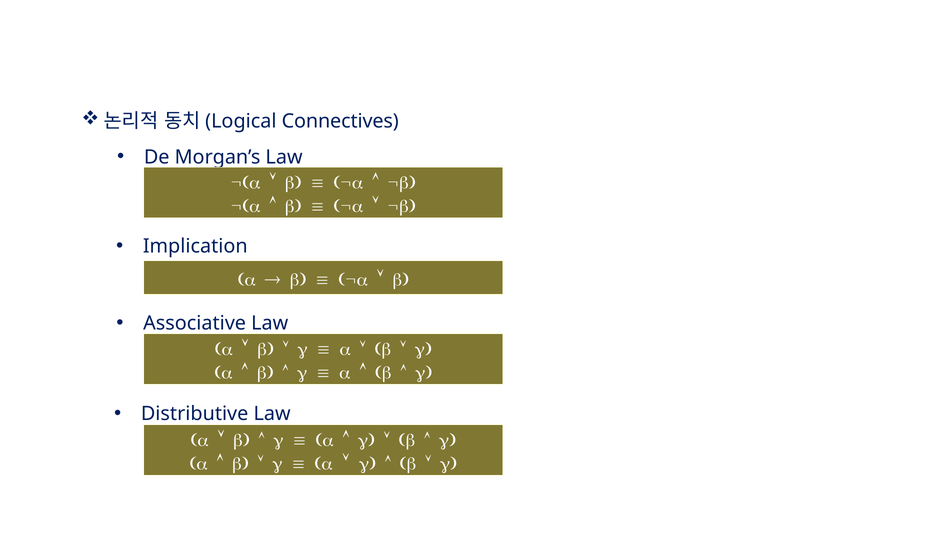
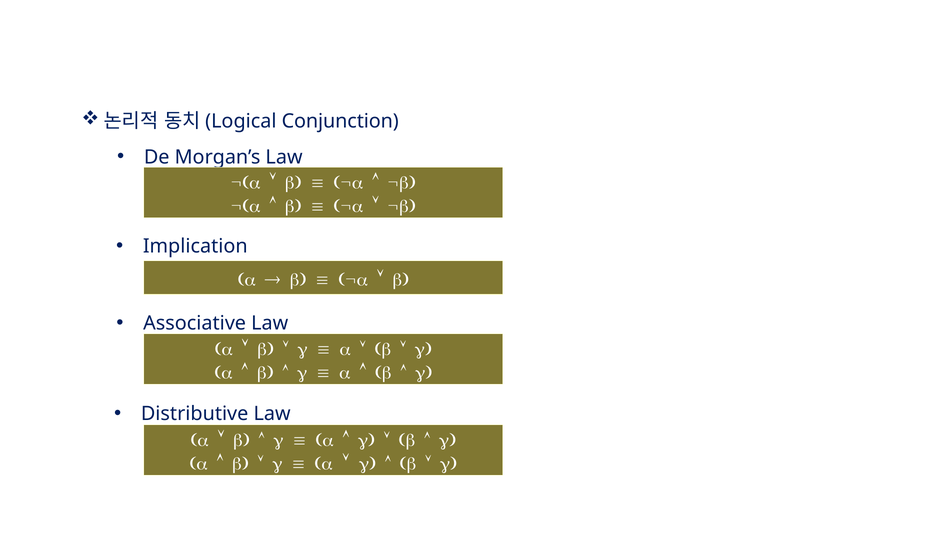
Connectives: Connectives -> Conjunction
